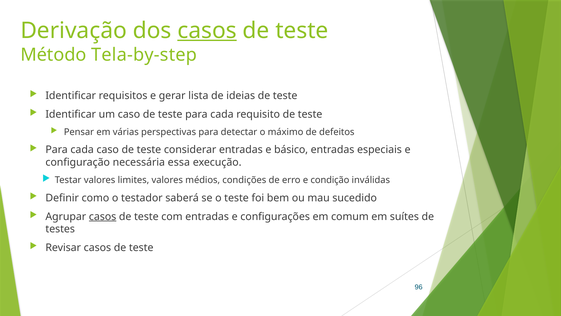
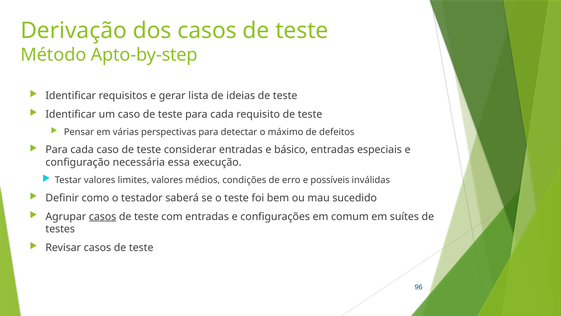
casos at (207, 31) underline: present -> none
Tela-by-step: Tela-by-step -> Apto-by-step
condição: condição -> possíveis
